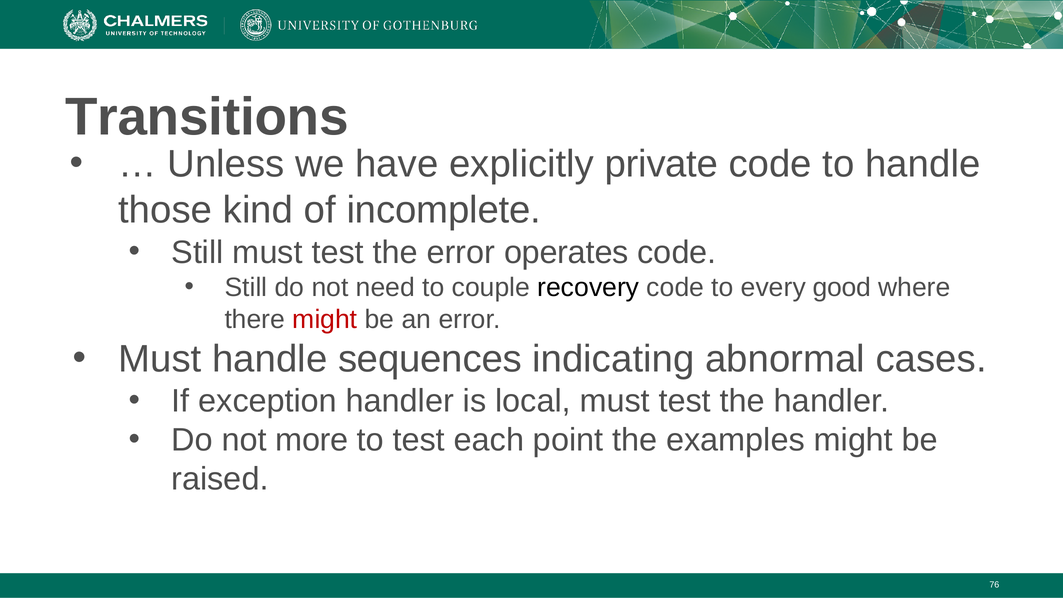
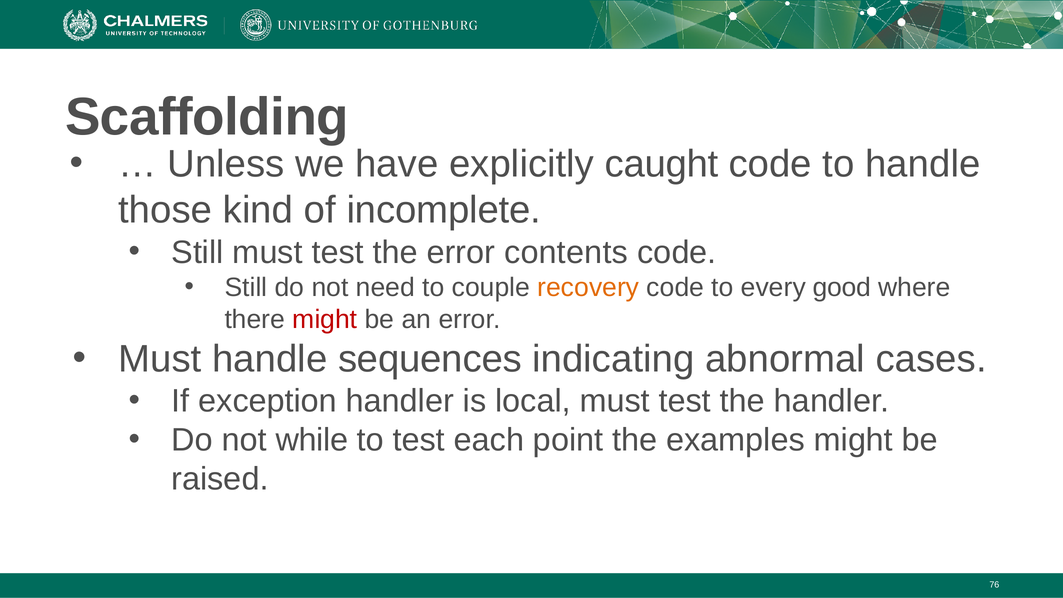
Transitions: Transitions -> Scaffolding
private: private -> caught
operates: operates -> contents
recovery colour: black -> orange
more: more -> while
